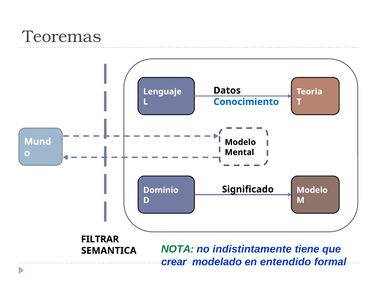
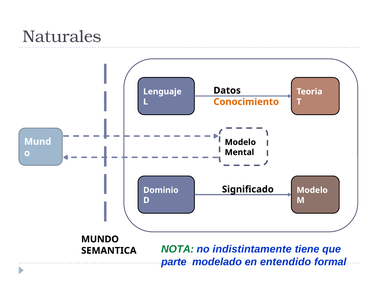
Teoremas: Teoremas -> Naturales
Conocimiento colour: blue -> orange
FILTRAR: FILTRAR -> MUNDO
crear: crear -> parte
